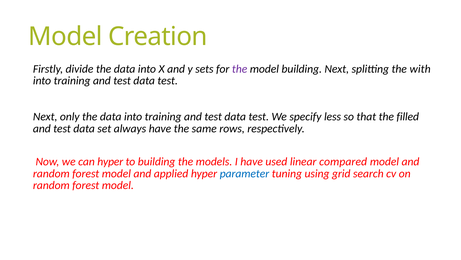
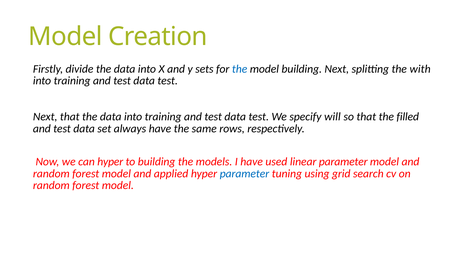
the at (240, 69) colour: purple -> blue
Next only: only -> that
less: less -> will
linear compared: compared -> parameter
